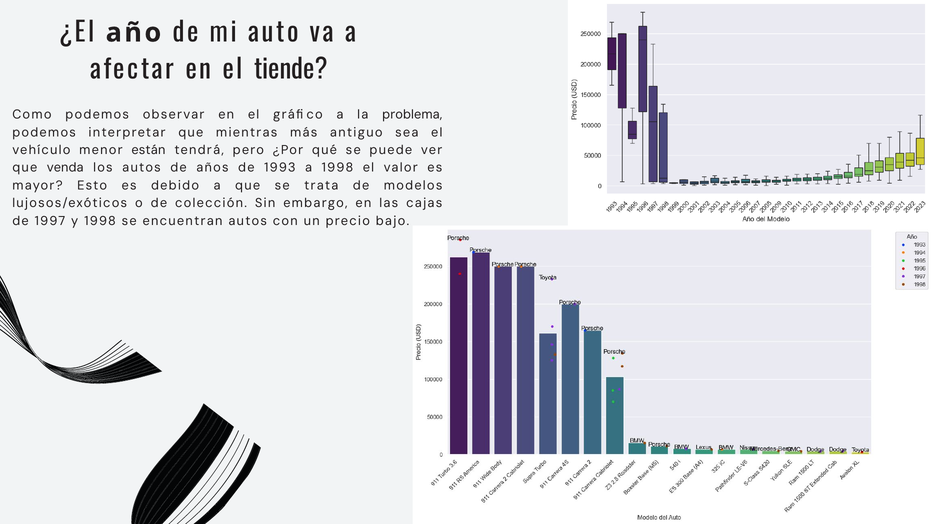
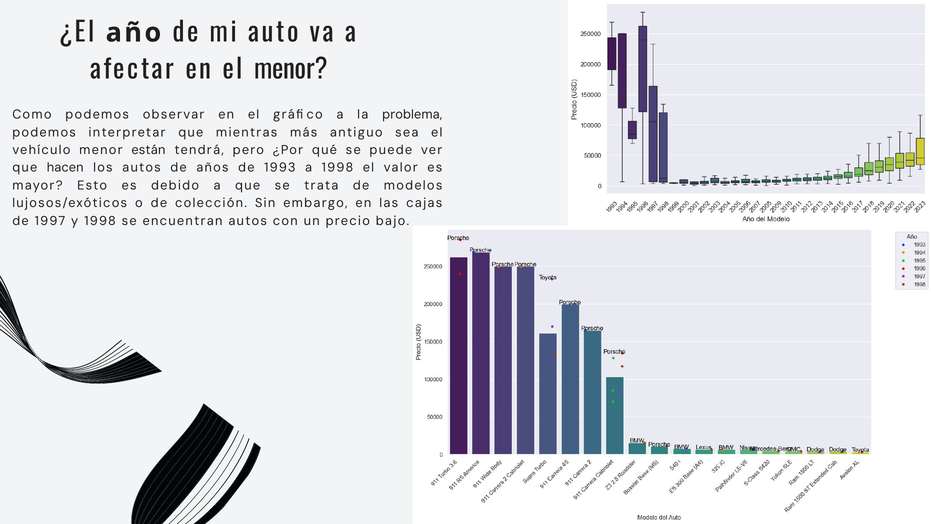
el tiende: tiende -> menor
venda: venda -> hacen
